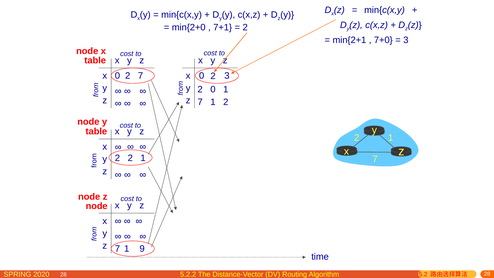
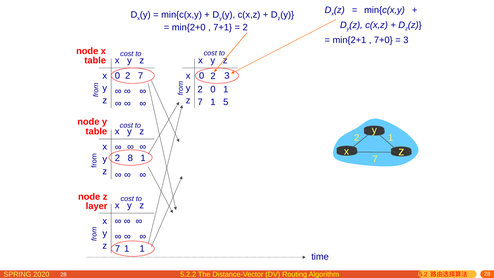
7 1 2: 2 -> 5
2 2: 2 -> 8
node at (97, 206): node -> layer
1 9: 9 -> 1
